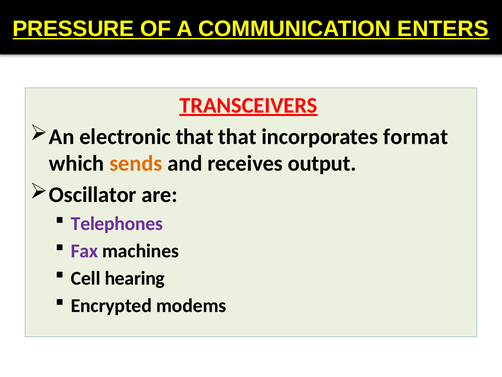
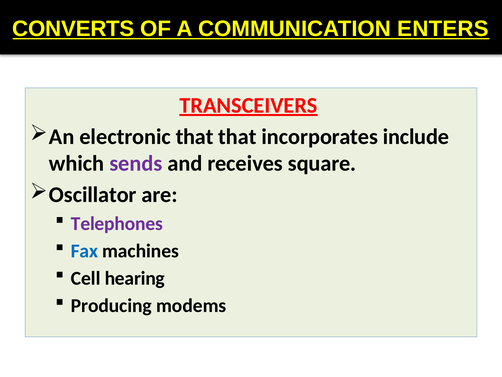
PRESSURE: PRESSURE -> CONVERTS
format: format -> include
sends colour: orange -> purple
output: output -> square
Fax colour: purple -> blue
Encrypted: Encrypted -> Producing
